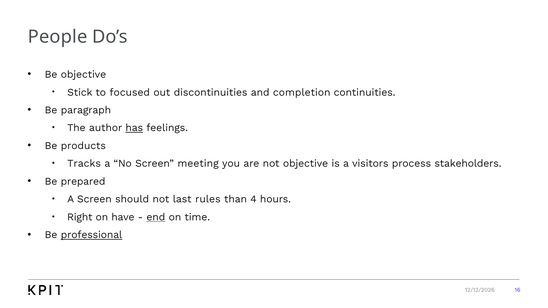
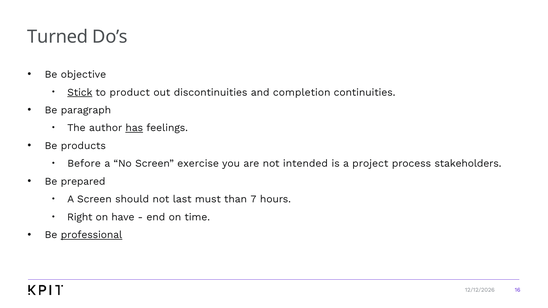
People: People -> Turned
Stick underline: none -> present
focused: focused -> product
Tracks: Tracks -> Before
meeting: meeting -> exercise
not objective: objective -> intended
visitors: visitors -> project
rules: rules -> must
4: 4 -> 7
end underline: present -> none
